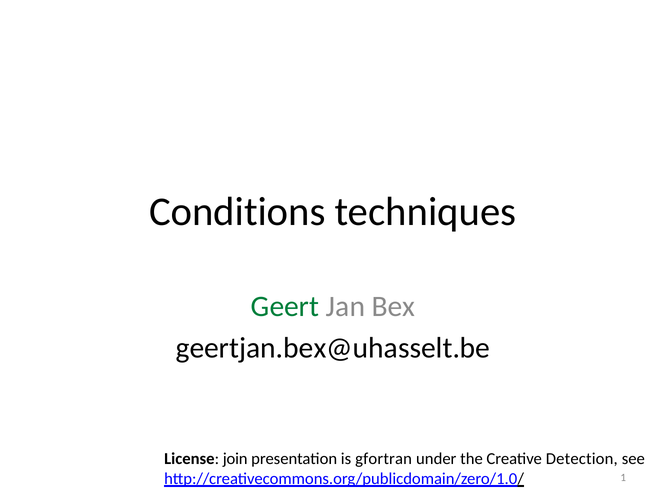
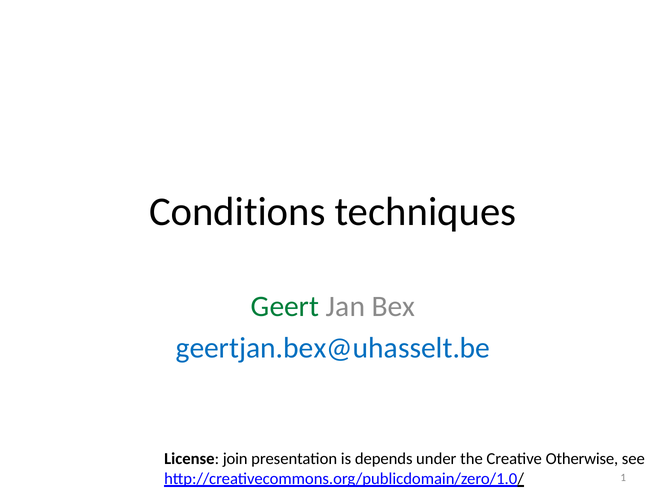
geertjan.bex@uhasselt.be colour: black -> blue
gfortran: gfortran -> depends
Detection: Detection -> Otherwise
